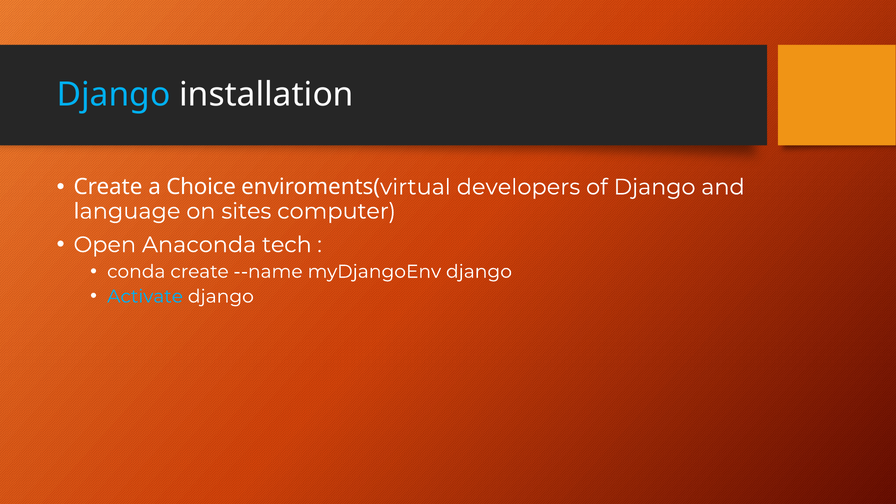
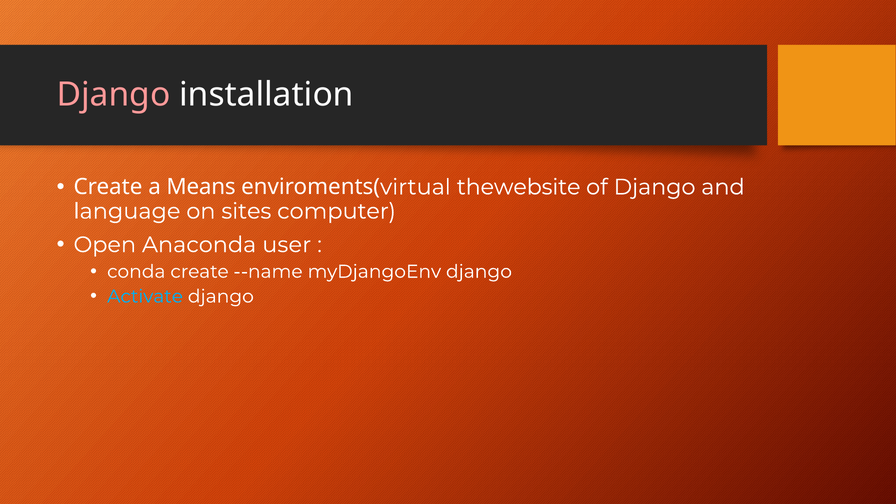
Django at (114, 95) colour: light blue -> pink
Choice: Choice -> Means
developers: developers -> thewebsite
tech: tech -> user
